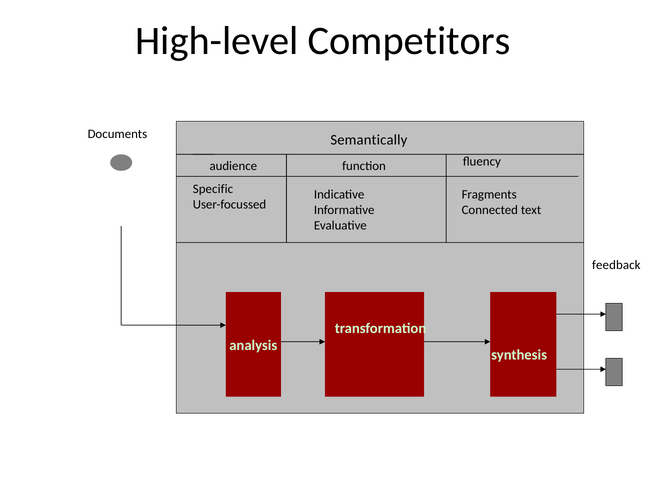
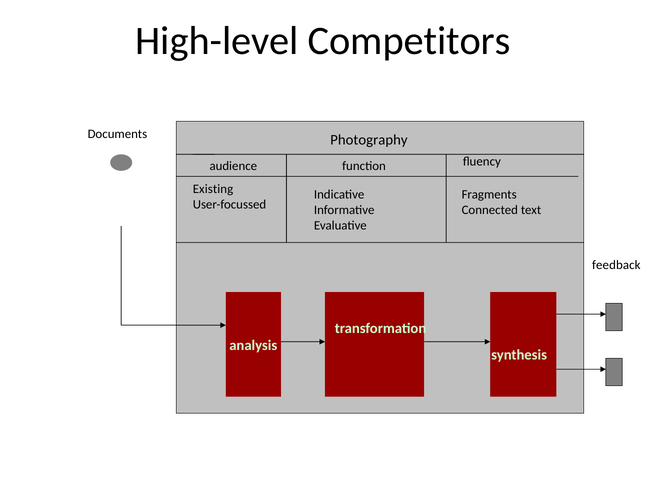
Semantically: Semantically -> Photography
Specific: Specific -> Existing
